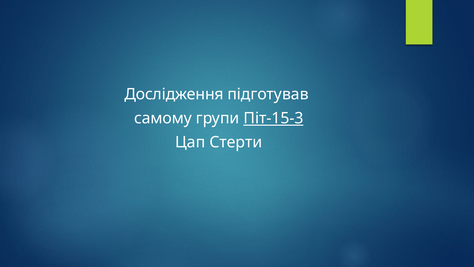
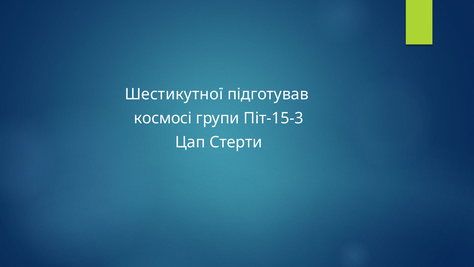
Дослідження: Дослідження -> Шестикутної
самому: самому -> космосі
Піт-15-3 underline: present -> none
